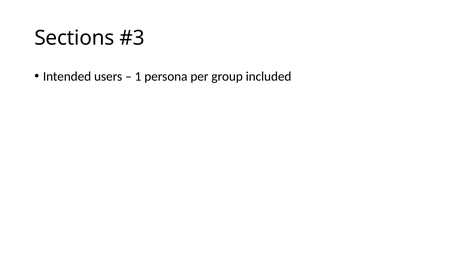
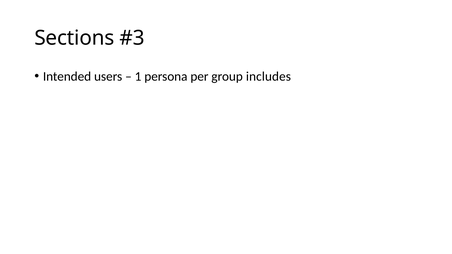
included: included -> includes
